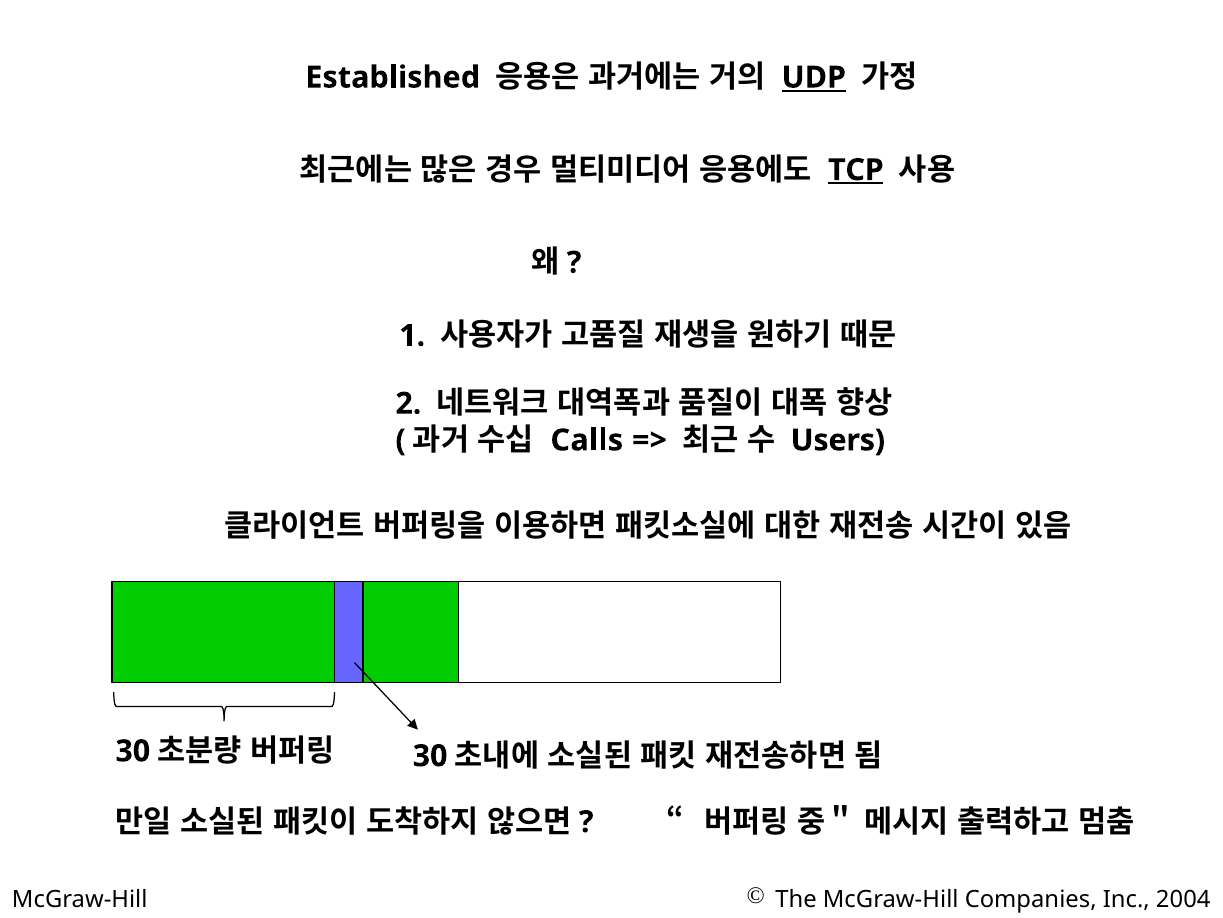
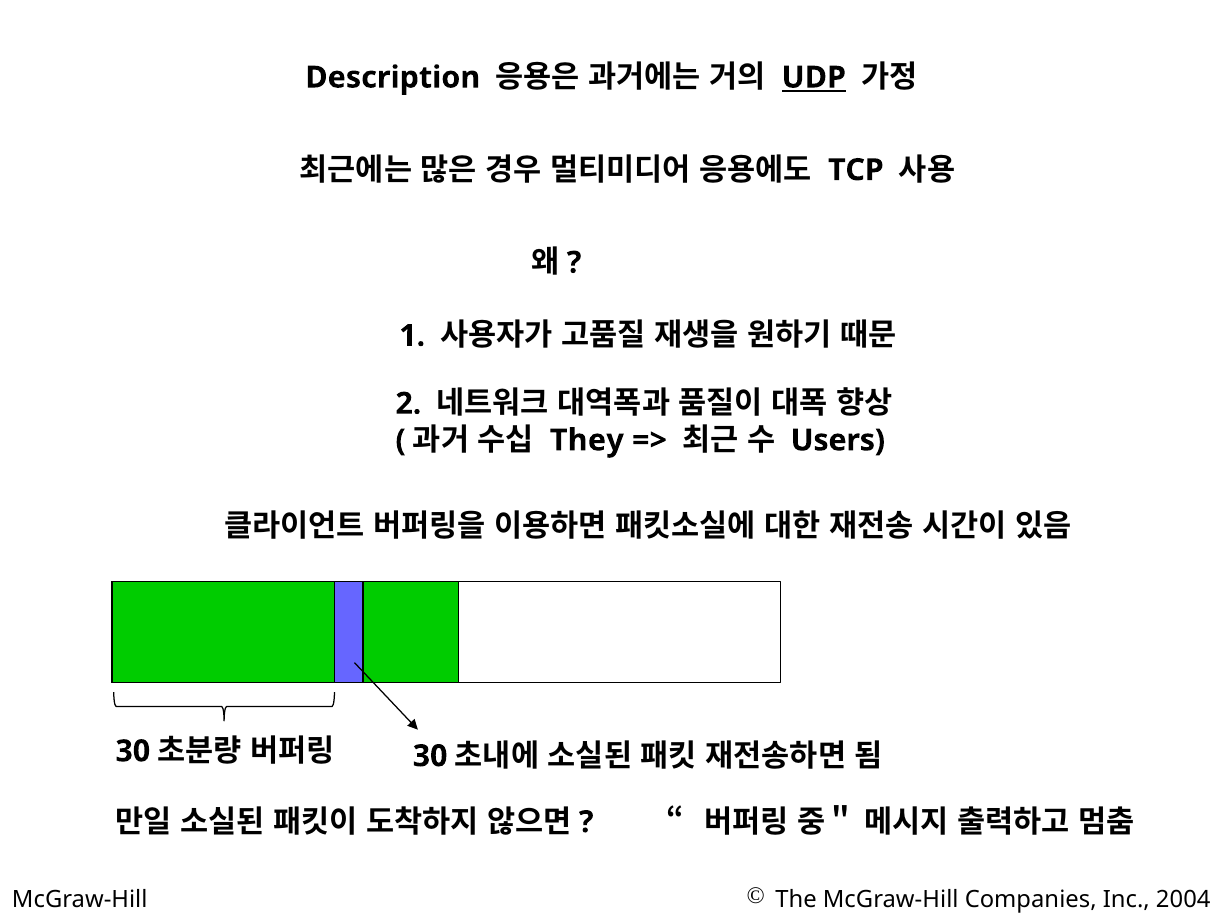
Established: Established -> Description
TCP underline: present -> none
Calls: Calls -> They
